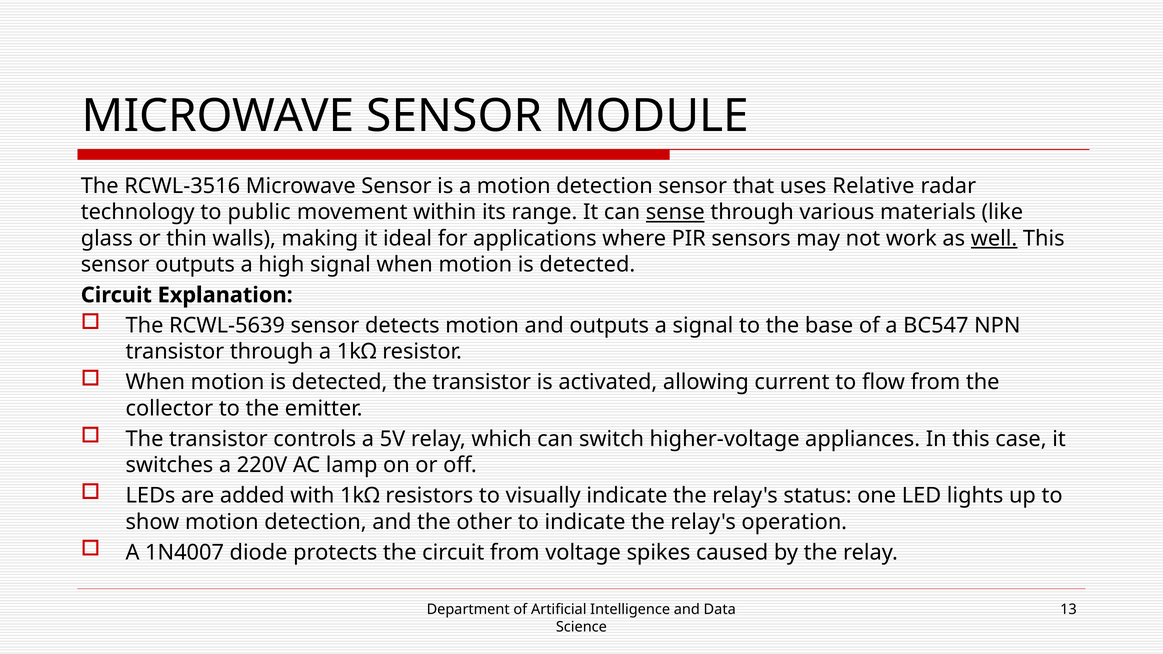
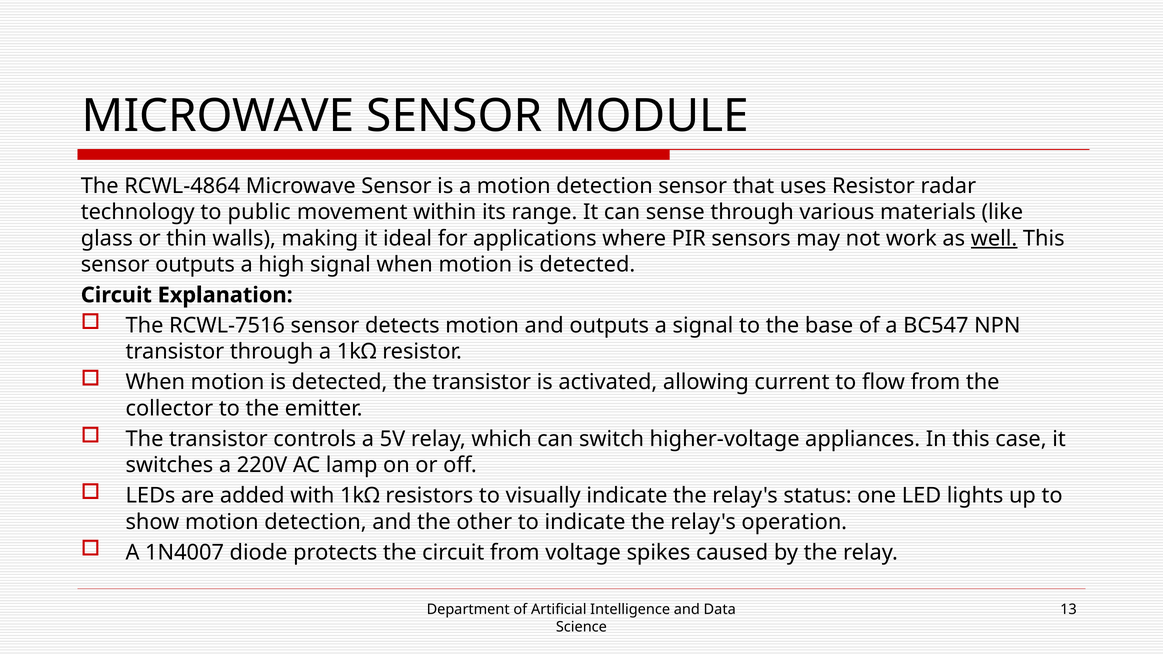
RCWL-3516: RCWL-3516 -> RCWL-4864
uses Relative: Relative -> Resistor
sense underline: present -> none
RCWL-5639: RCWL-5639 -> RCWL-7516
